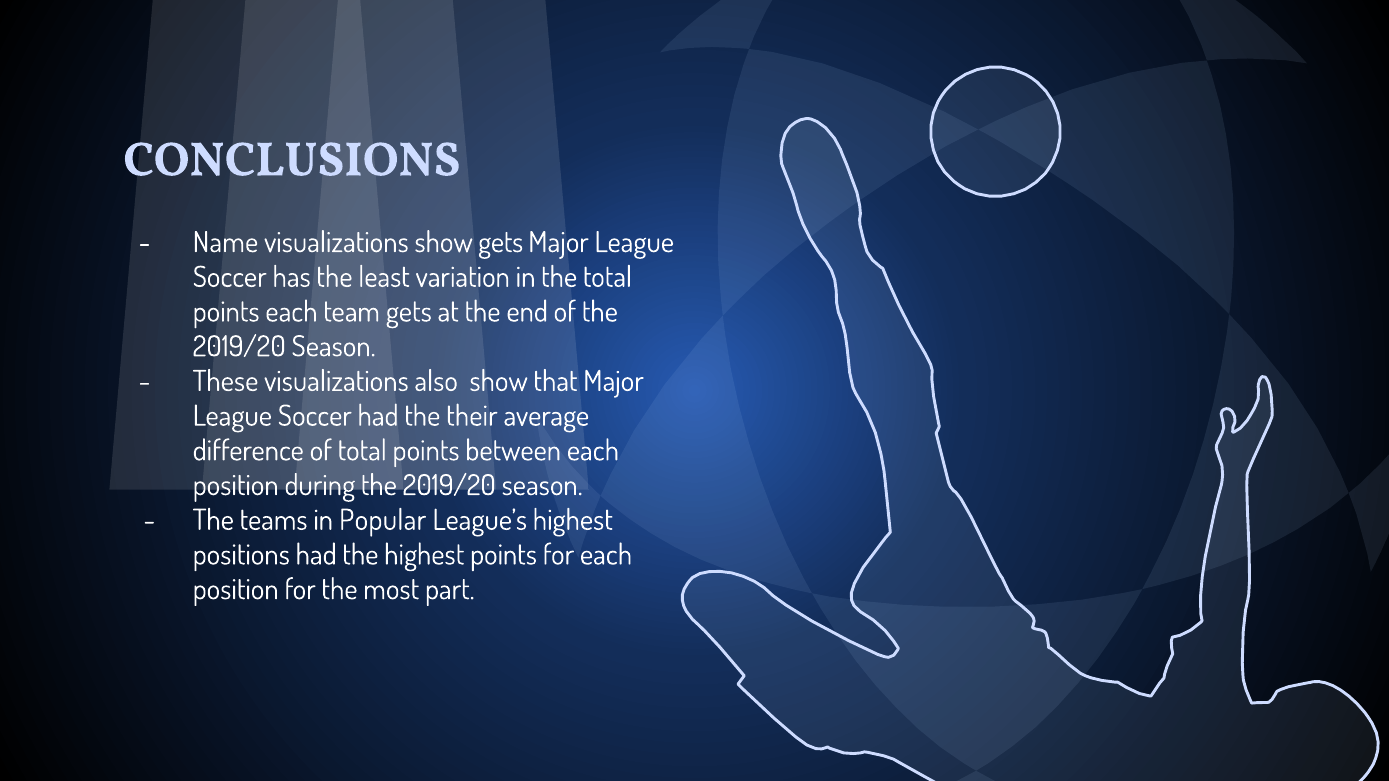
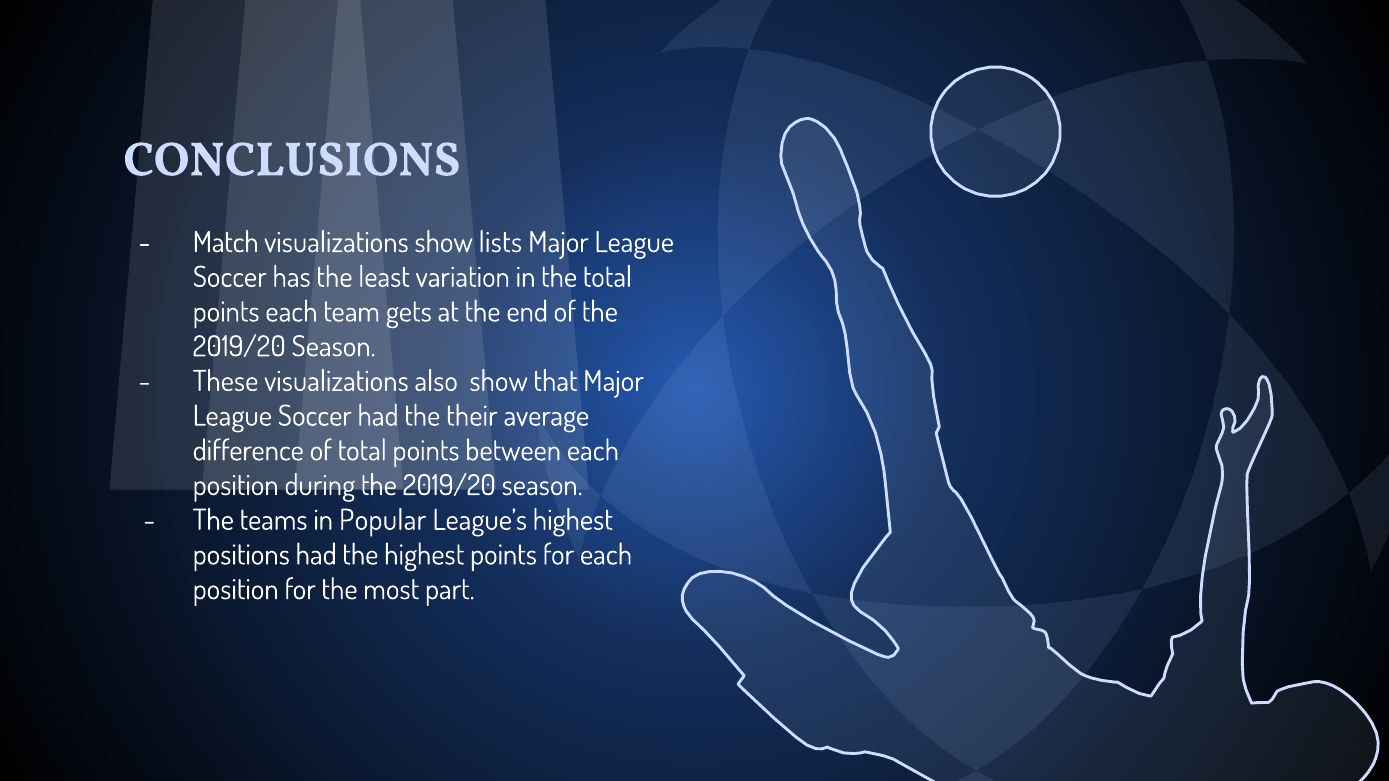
Name: Name -> Match
show gets: gets -> lists
